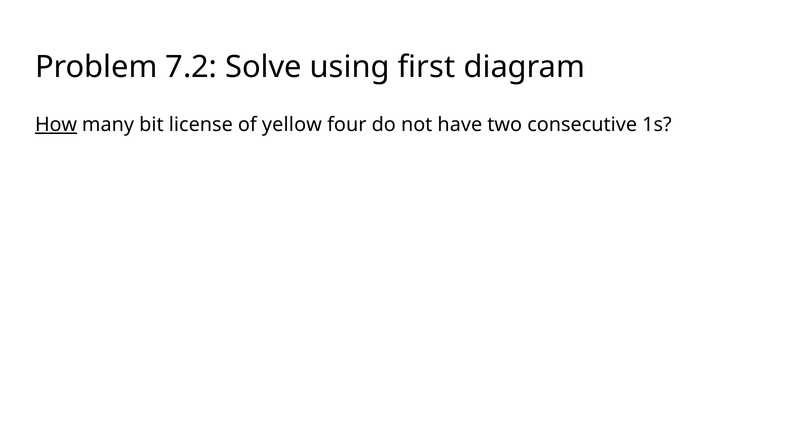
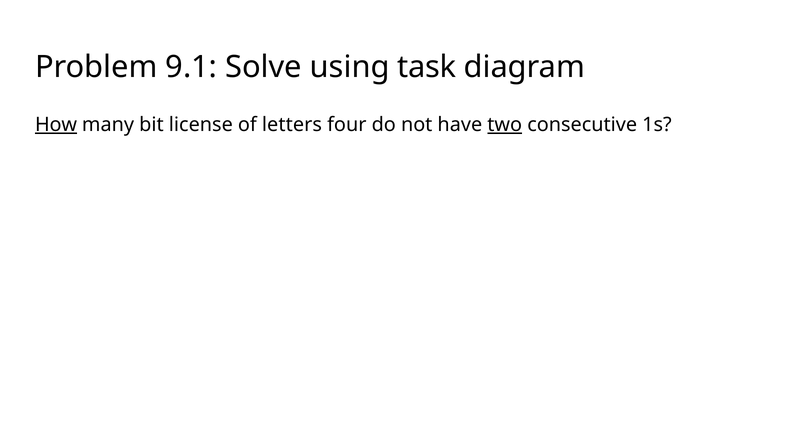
7.2: 7.2 -> 9.1
first: first -> task
yellow: yellow -> letters
two underline: none -> present
